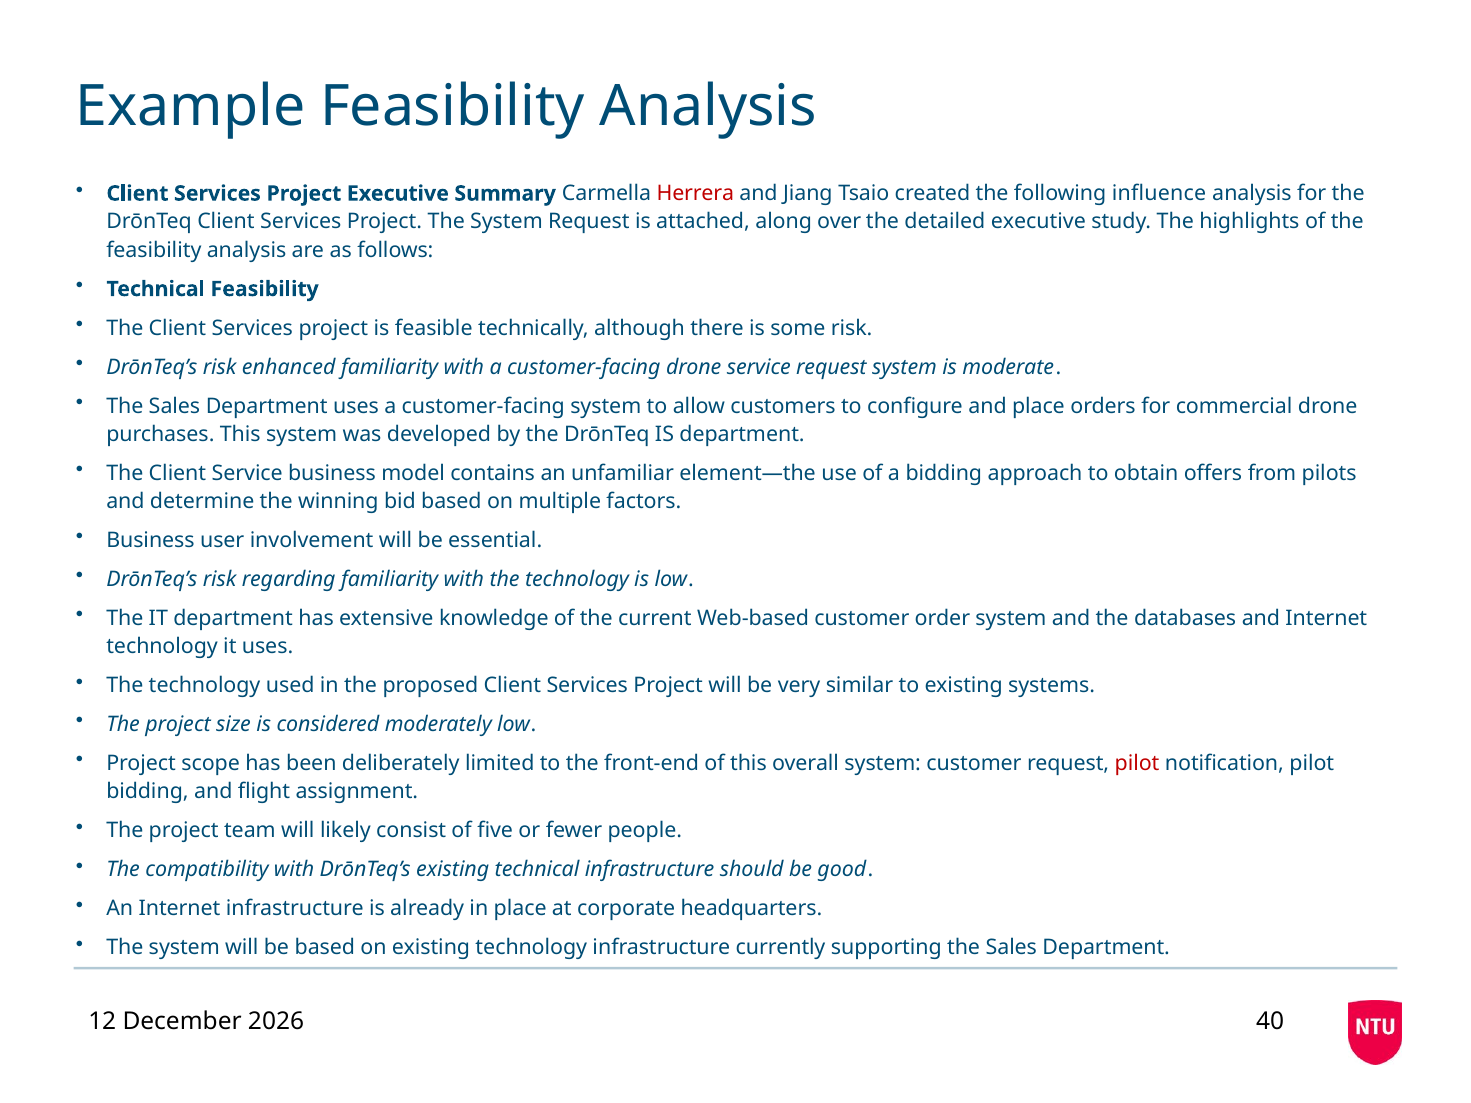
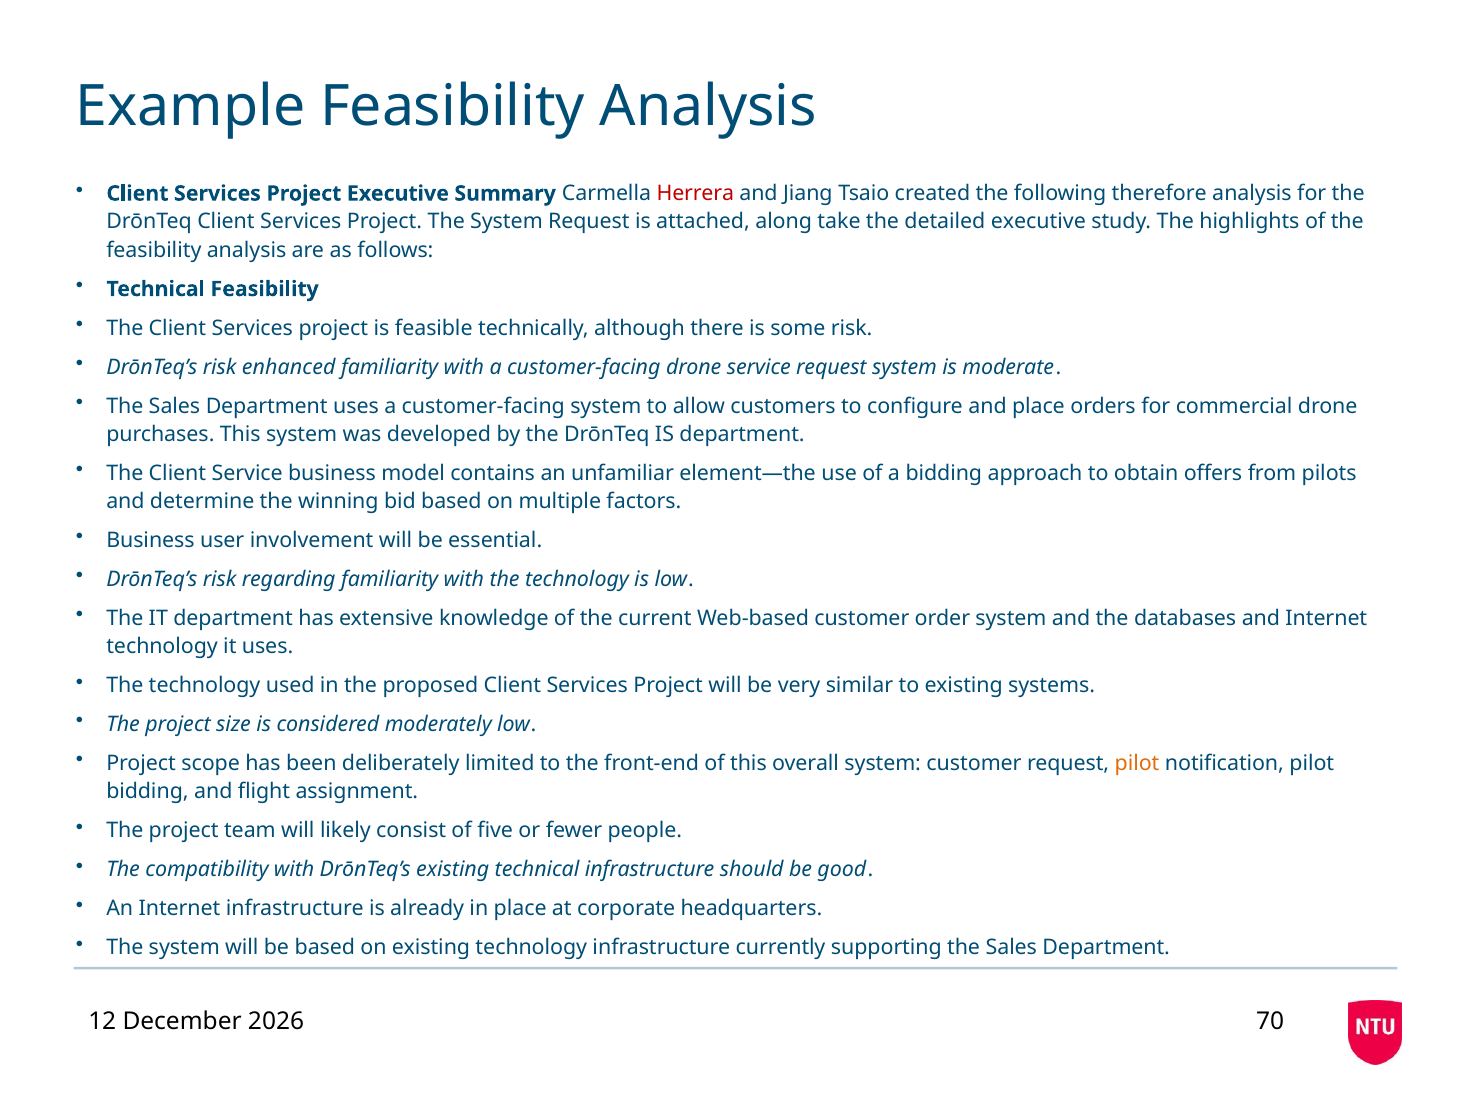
influence: influence -> therefore
over: over -> take
pilot at (1137, 764) colour: red -> orange
40: 40 -> 70
